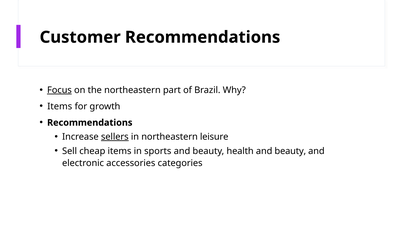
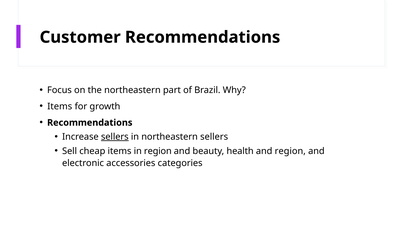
Focus underline: present -> none
northeastern leisure: leisure -> sellers
in sports: sports -> region
beauty at (290, 151): beauty -> region
